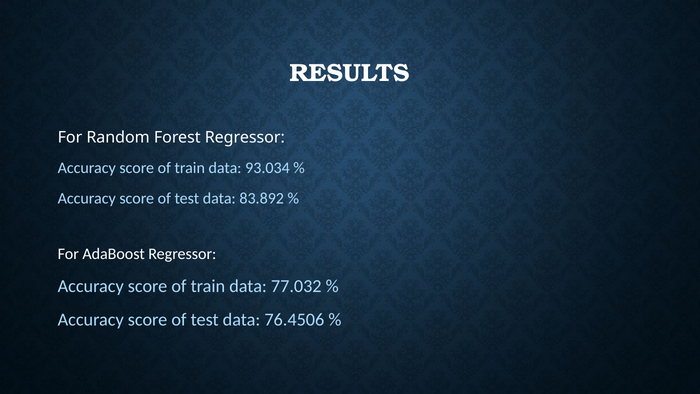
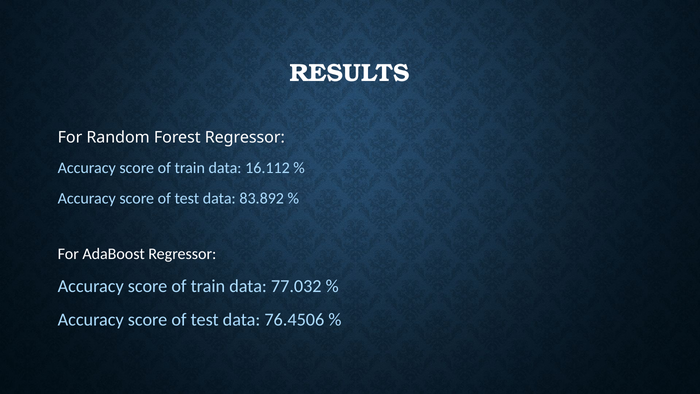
93.034: 93.034 -> 16.112
